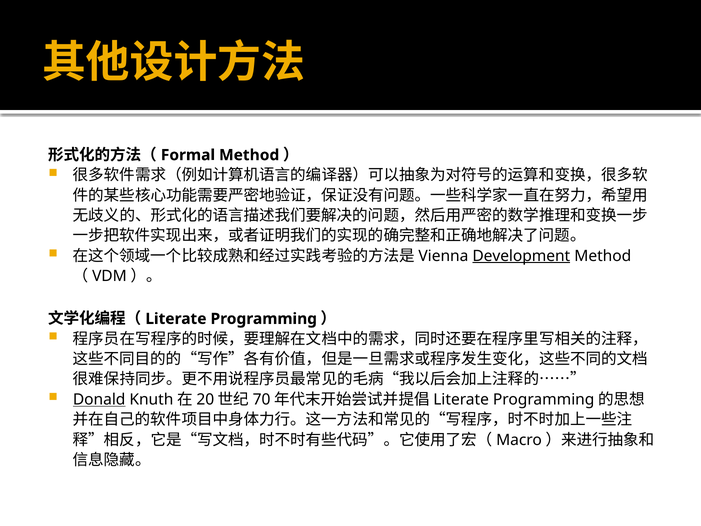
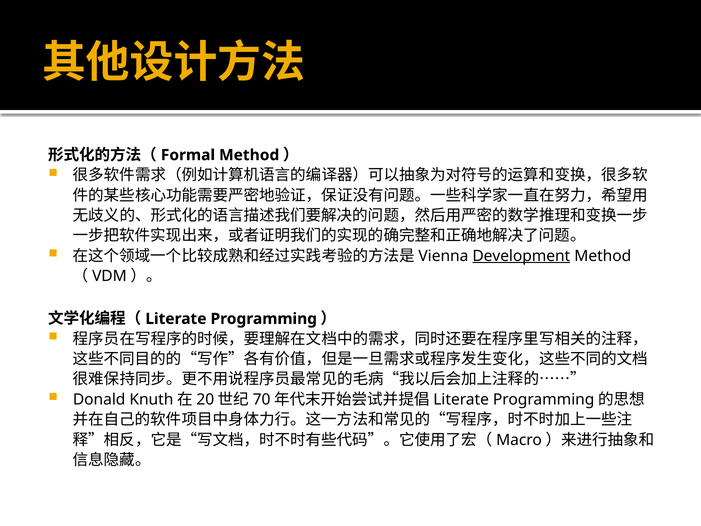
Donald underline: present -> none
